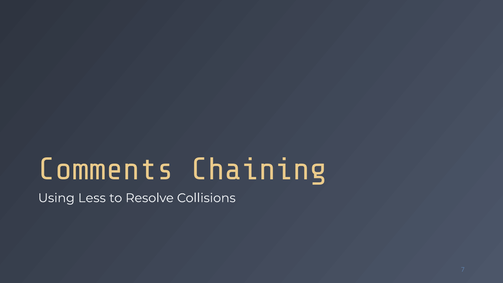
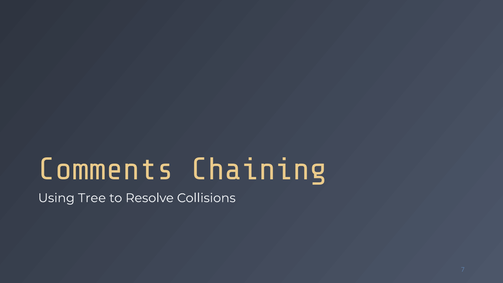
Less: Less -> Tree
